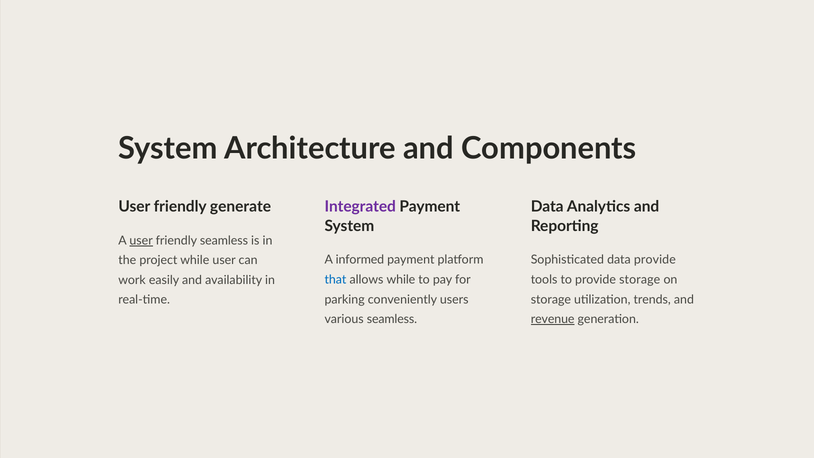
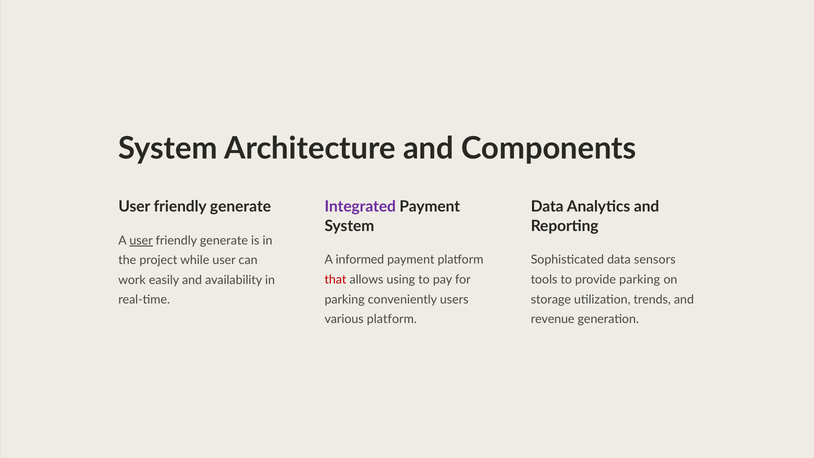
seamless at (224, 241): seamless -> generate
data provide: provide -> sensors
that colour: blue -> red
allows while: while -> using
provide storage: storage -> parking
various seamless: seamless -> platform
revenue underline: present -> none
